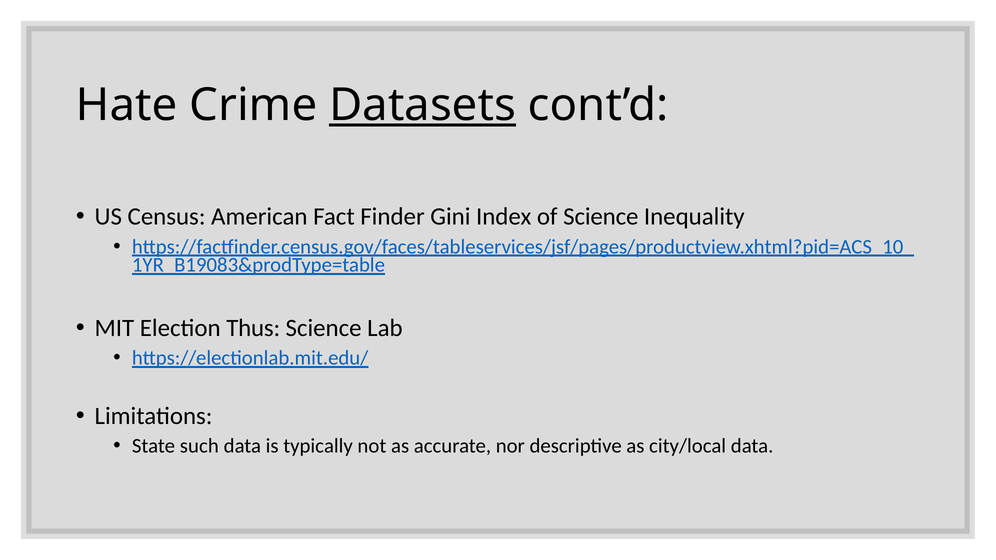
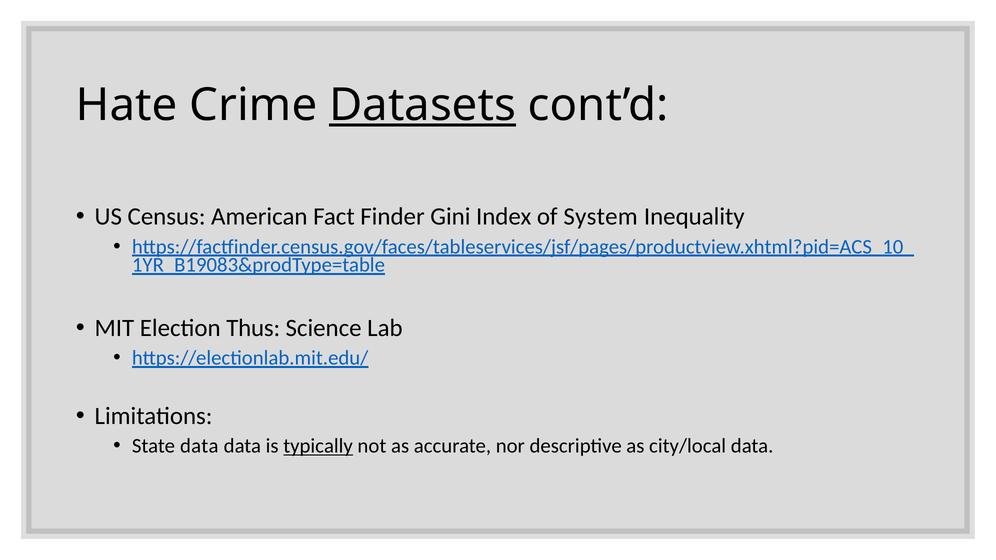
of Science: Science -> System
State such: such -> data
typically underline: none -> present
